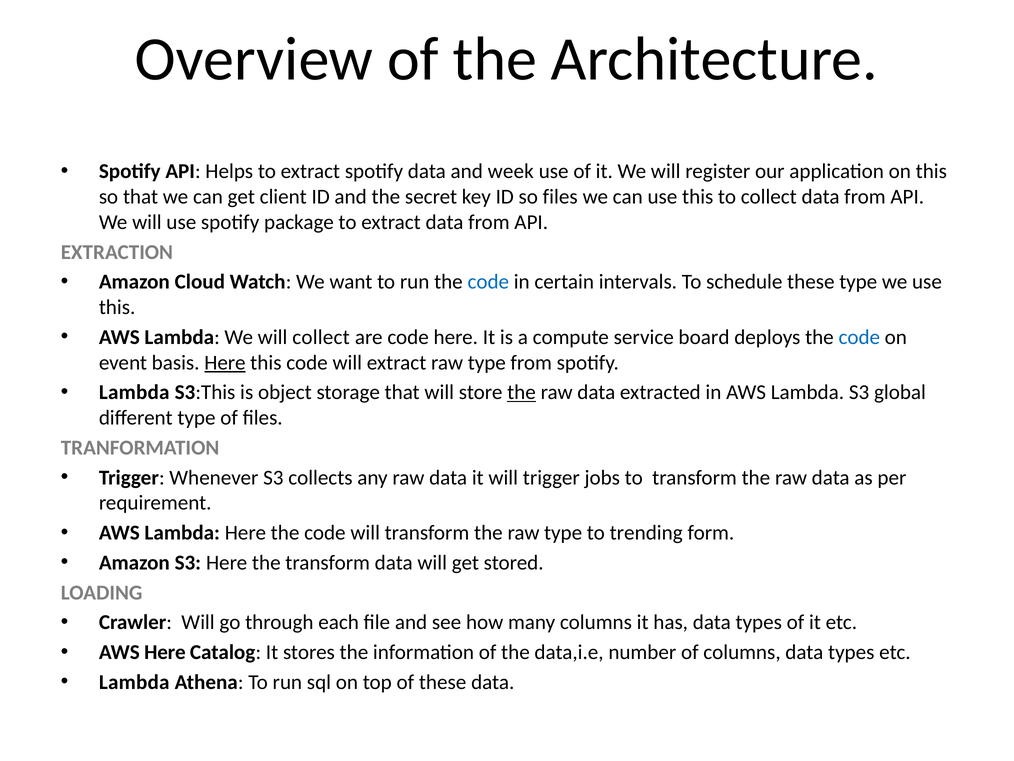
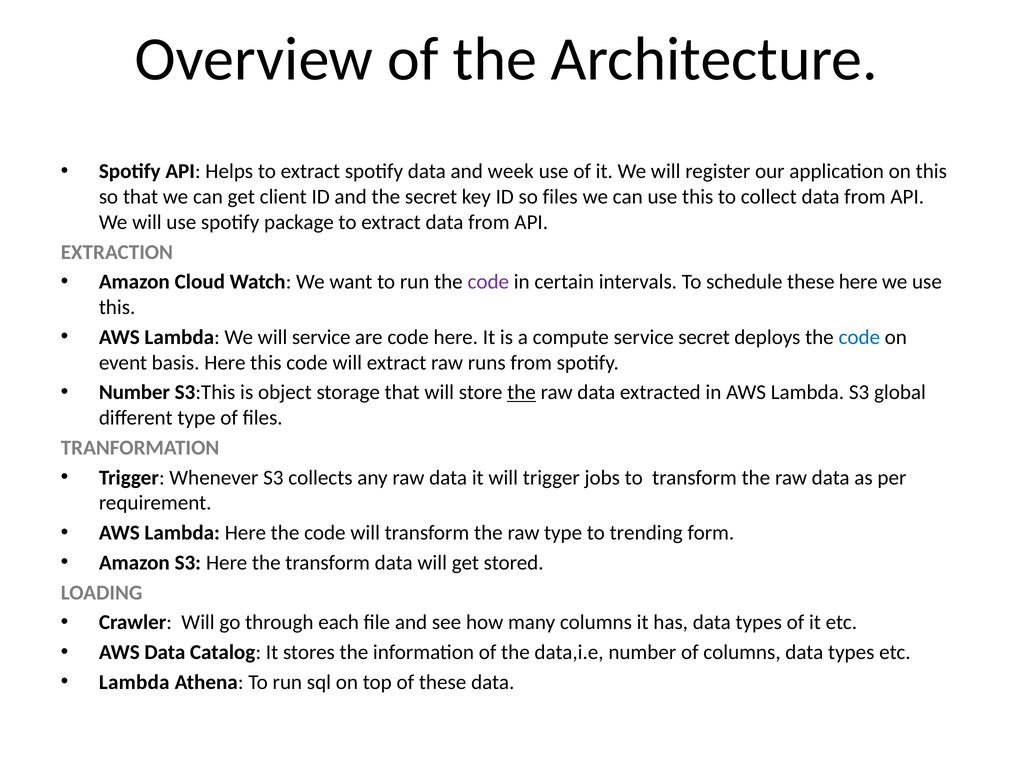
code at (488, 282) colour: blue -> purple
these type: type -> here
will collect: collect -> service
service board: board -> secret
Here at (225, 362) underline: present -> none
extract raw type: type -> runs
Lambda at (134, 392): Lambda -> Number
AWS Here: Here -> Data
